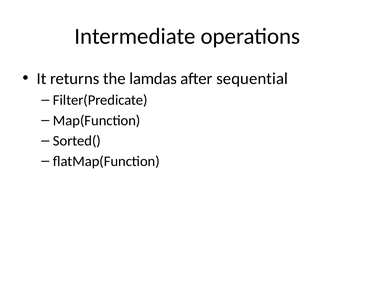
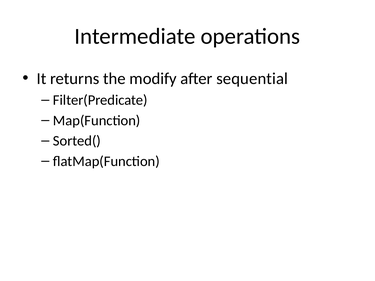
lamdas: lamdas -> modify
